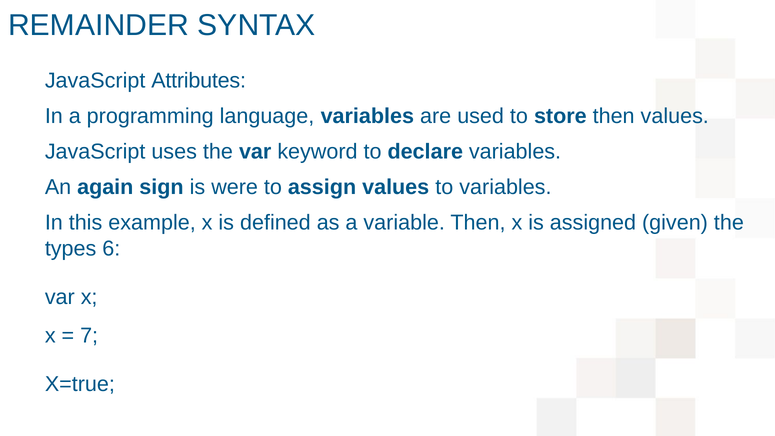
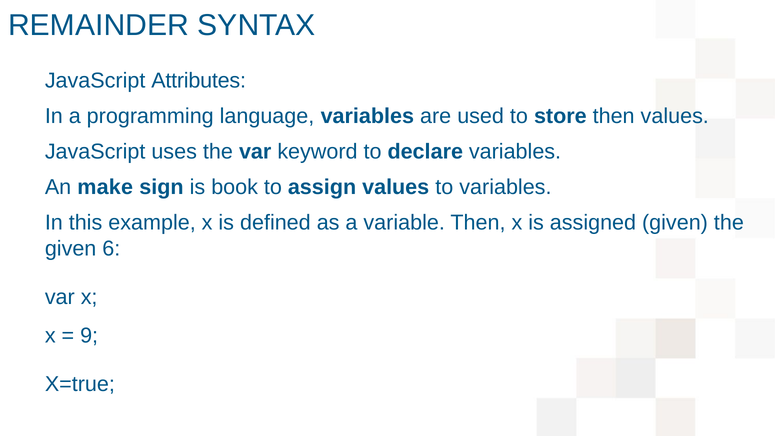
again: again -> make
were: were -> book
types at (71, 249): types -> given
7: 7 -> 9
